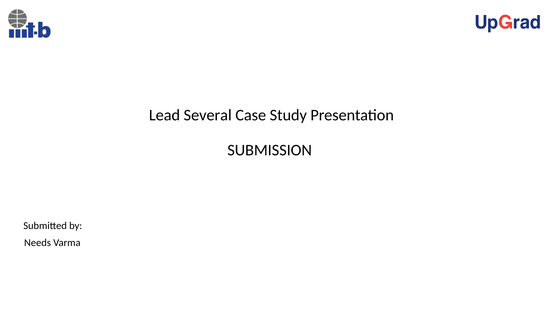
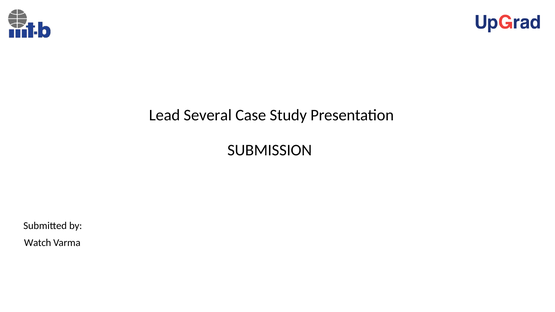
Needs: Needs -> Watch
